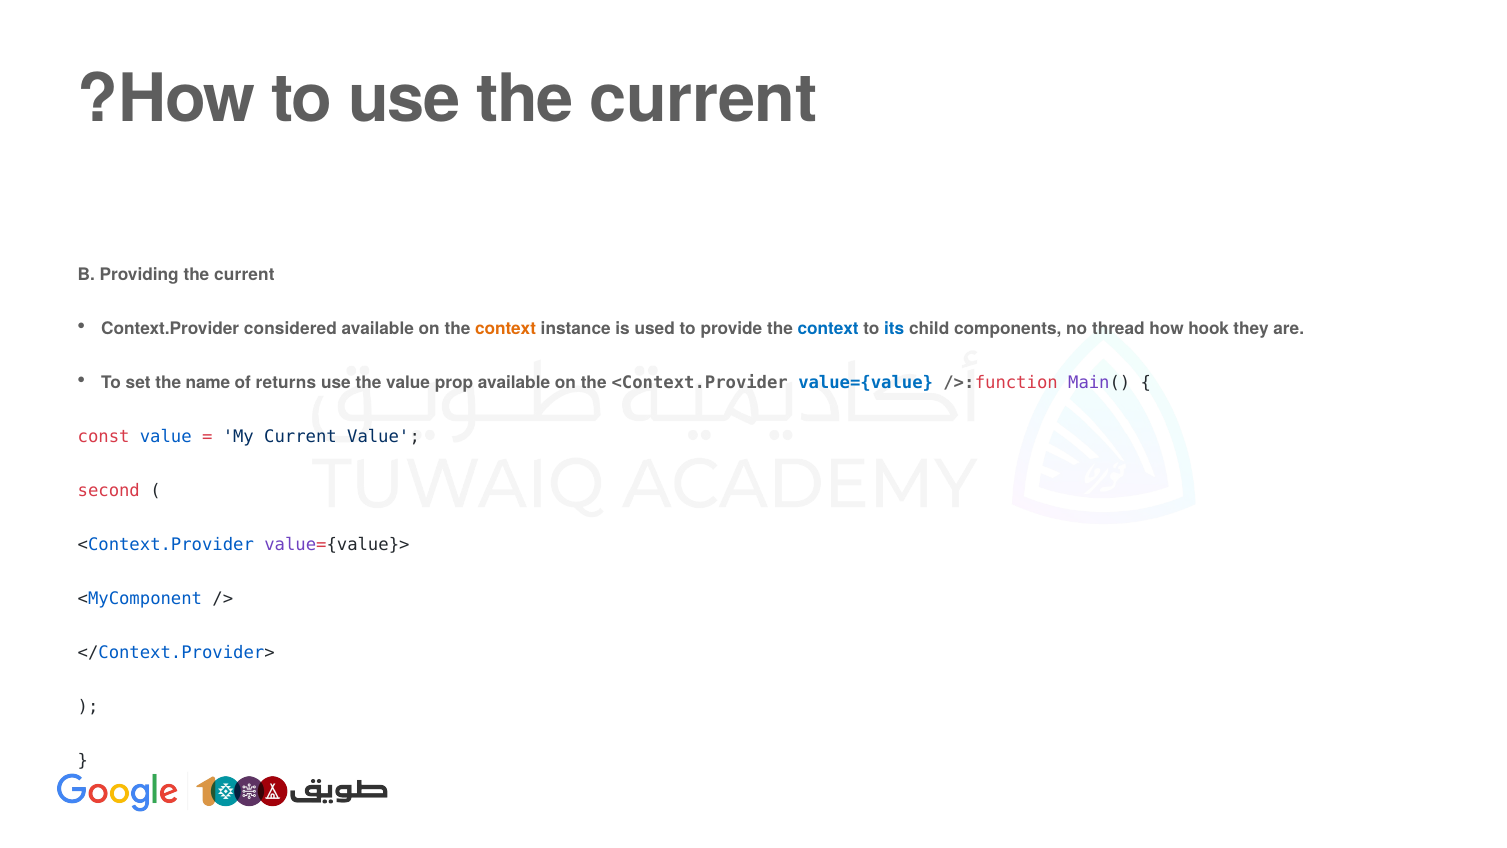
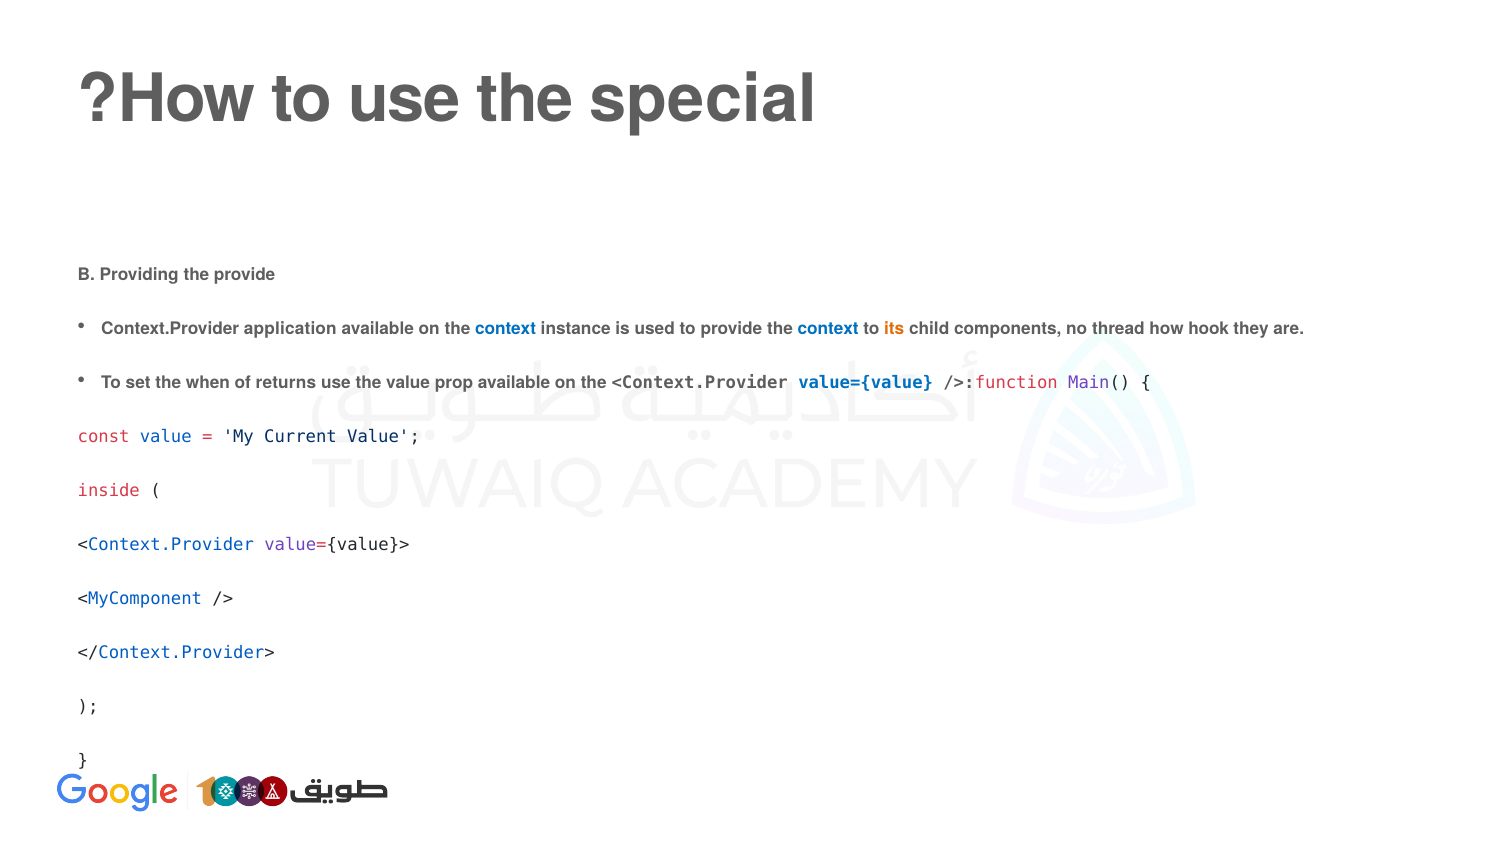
use the current: current -> special
Providing the current: current -> provide
considered: considered -> application
context at (506, 329) colour: orange -> blue
its colour: blue -> orange
name: name -> when
second: second -> inside
